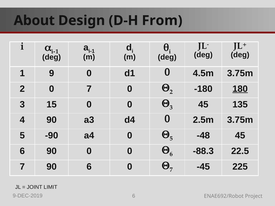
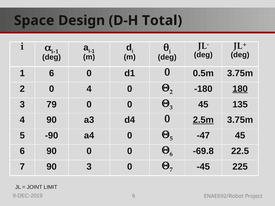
About: About -> Space
From: From -> Total
1 9: 9 -> 6
4.5m: 4.5m -> 0.5m
0 7: 7 -> 4
15: 15 -> 79
2.5m underline: none -> present
-48: -48 -> -47
-88.3: -88.3 -> -69.8
90 6: 6 -> 3
